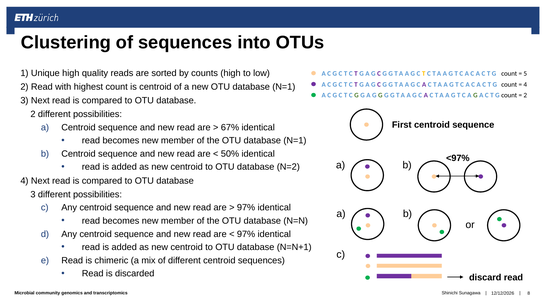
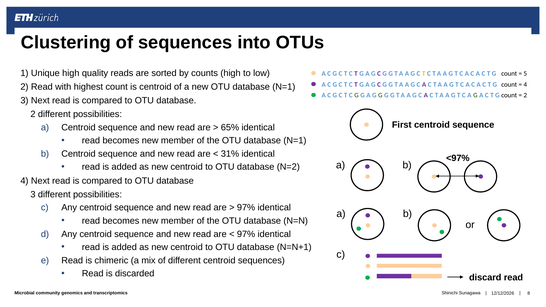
67%: 67% -> 65%
50%: 50% -> 31%
